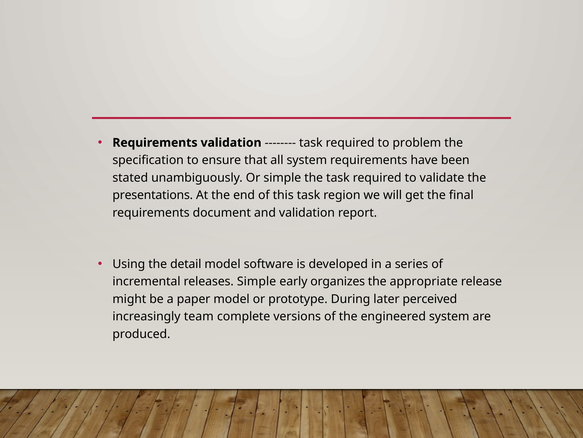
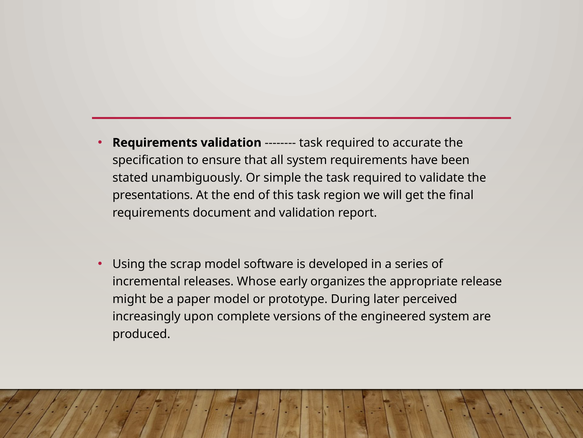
problem: problem -> accurate
detail: detail -> scrap
releases Simple: Simple -> Whose
team: team -> upon
